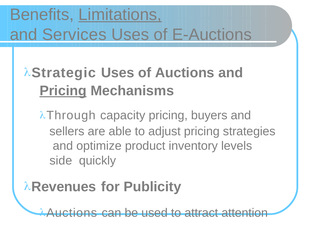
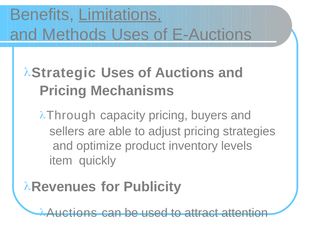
Services: Services -> Methods
Pricing at (63, 91) underline: present -> none
side: side -> item
